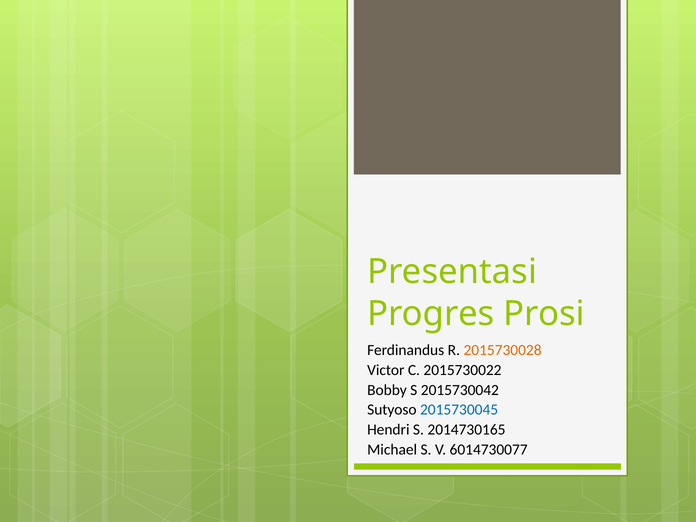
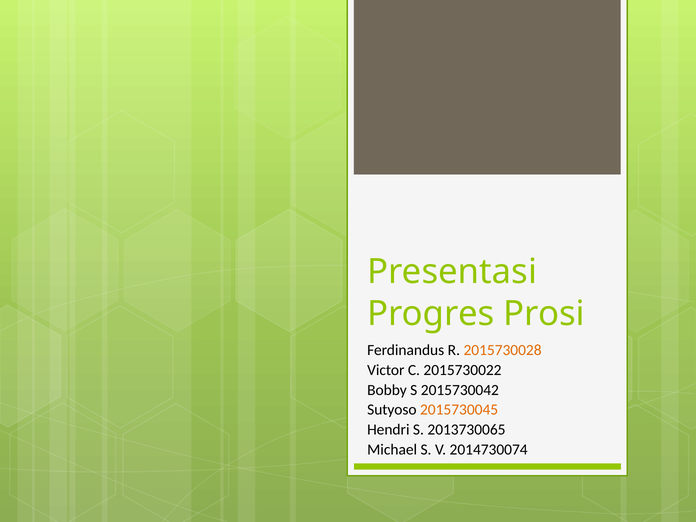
2015730045 colour: blue -> orange
2014730165: 2014730165 -> 2013730065
6014730077: 6014730077 -> 2014730074
